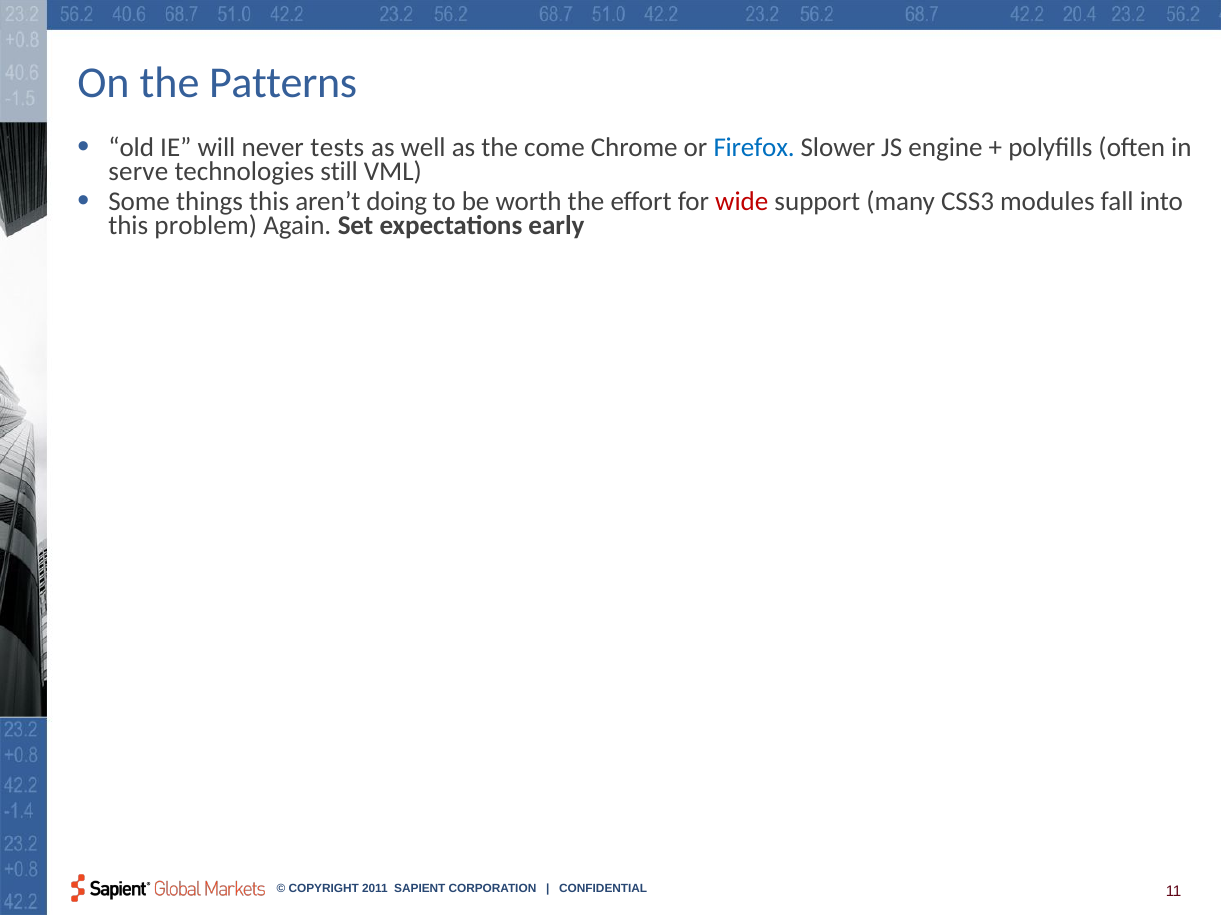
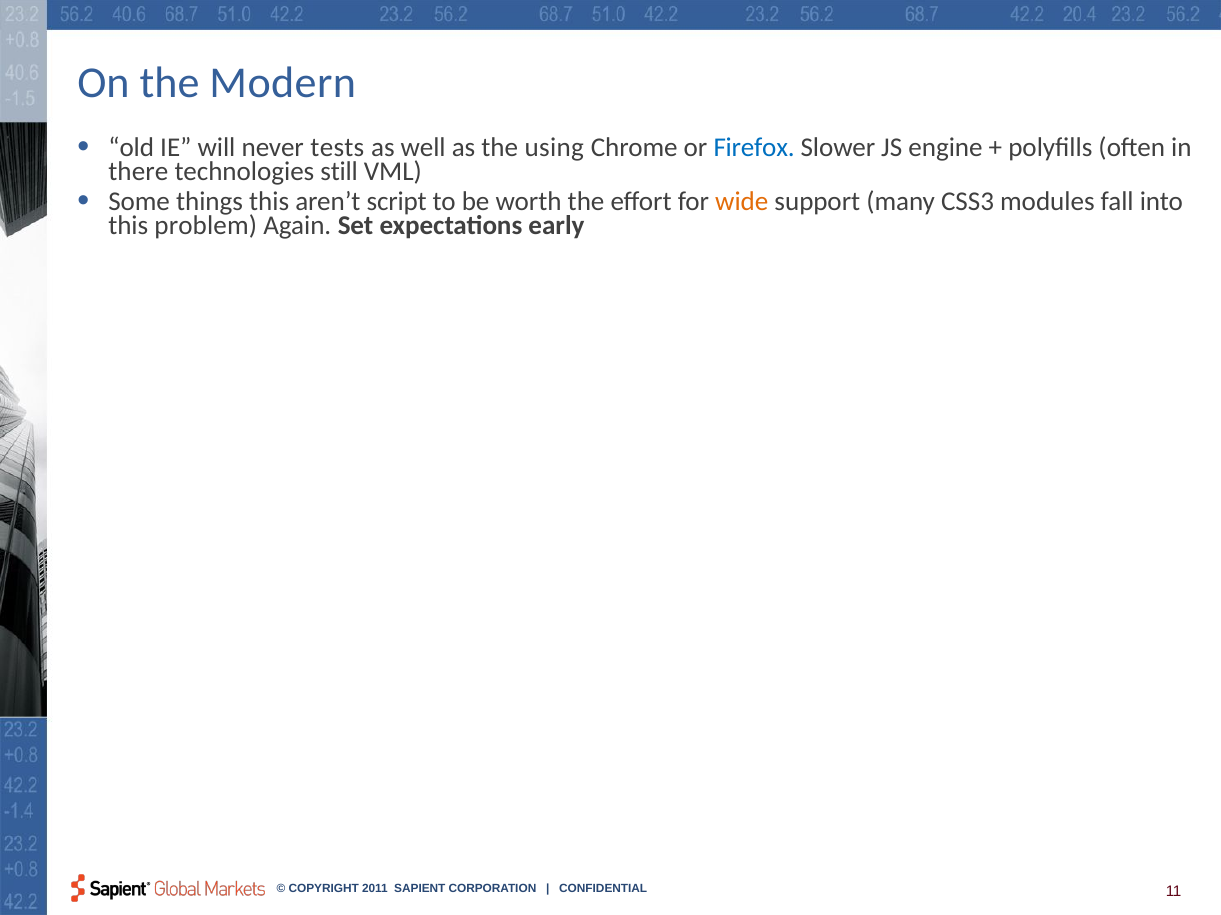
Patterns: Patterns -> Modern
come: come -> using
serve: serve -> there
doing: doing -> script
wide colour: red -> orange
